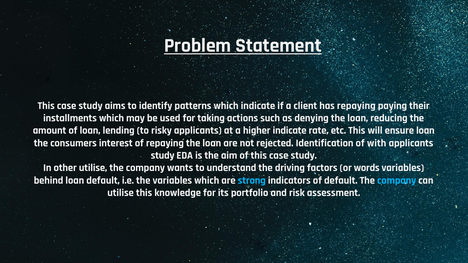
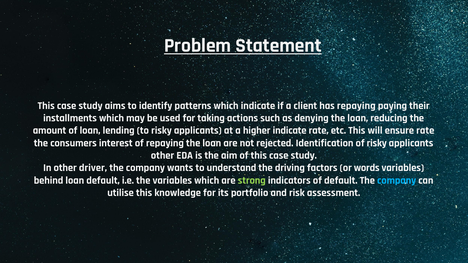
ensure loan: loan -> rate
of with: with -> risky
study at (163, 156): study -> other
other utilise: utilise -> driver
strong colour: light blue -> light green
